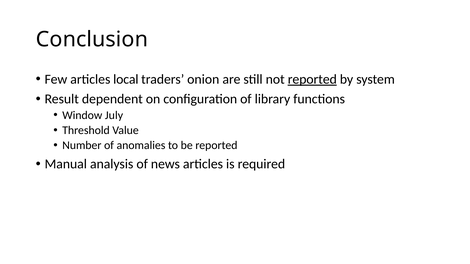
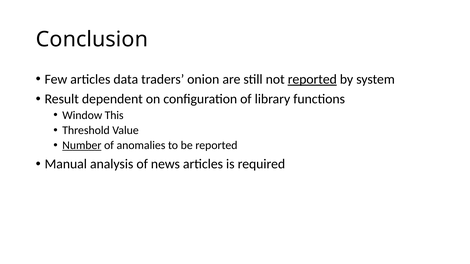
local: local -> data
July: July -> This
Number underline: none -> present
